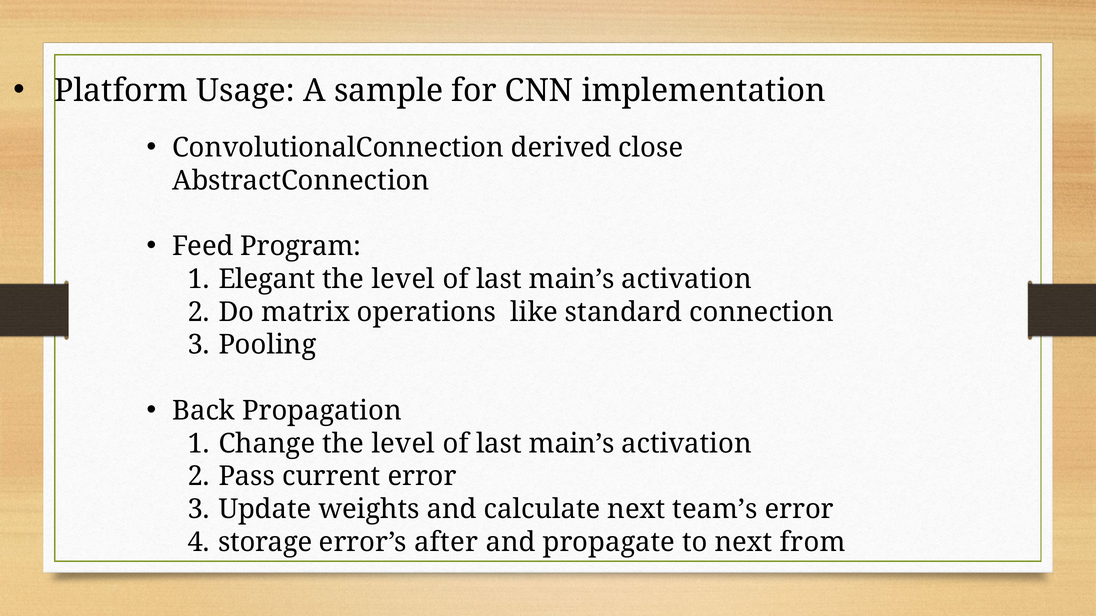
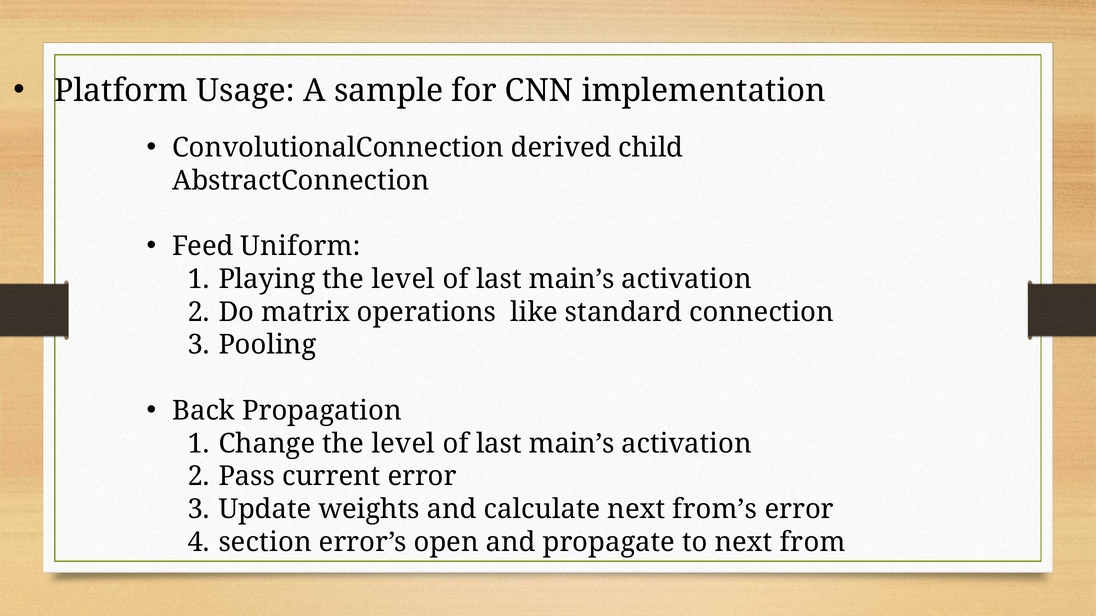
close: close -> child
Program: Program -> Uniform
Elegant: Elegant -> Playing
team’s: team’s -> from’s
storage: storage -> section
after: after -> open
